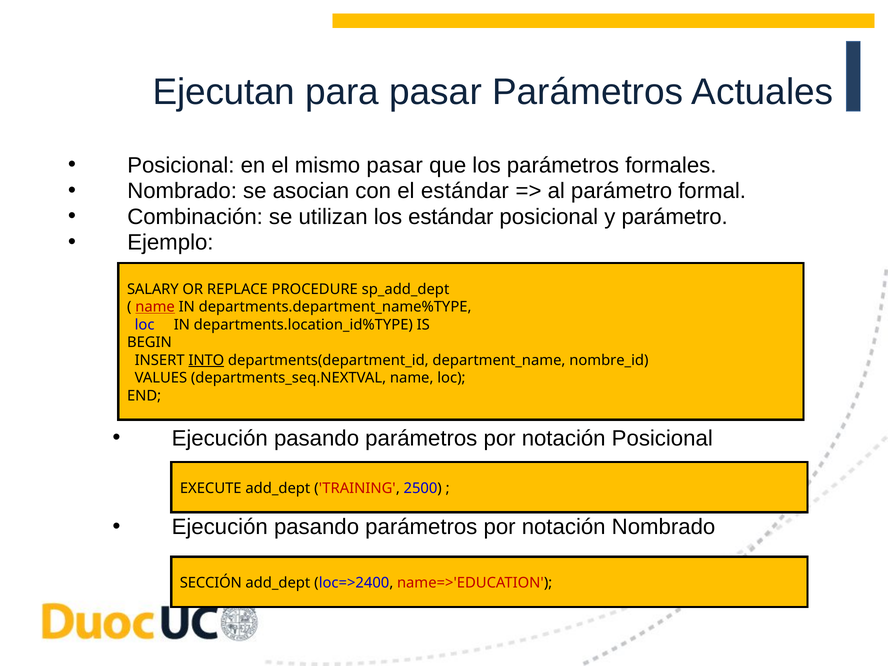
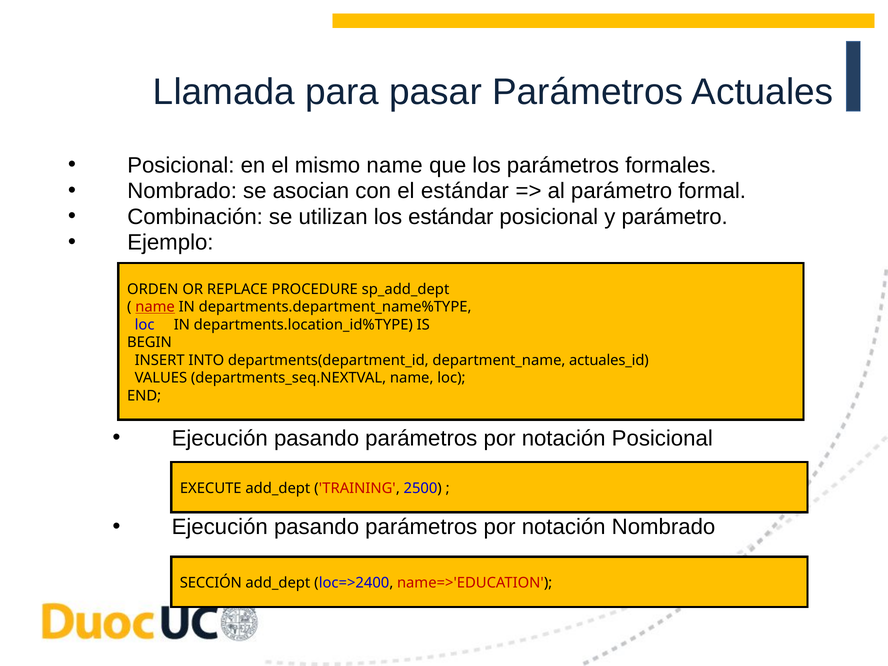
Ejecutan: Ejecutan -> Llamada
mismo pasar: pasar -> name
SALARY: SALARY -> ORDEN
INTO underline: present -> none
nombre_id: nombre_id -> actuales_id
